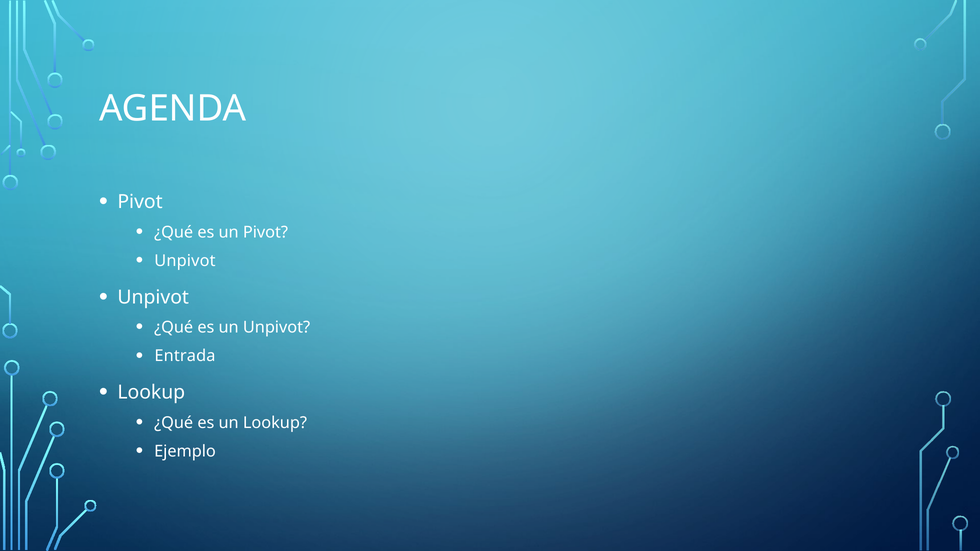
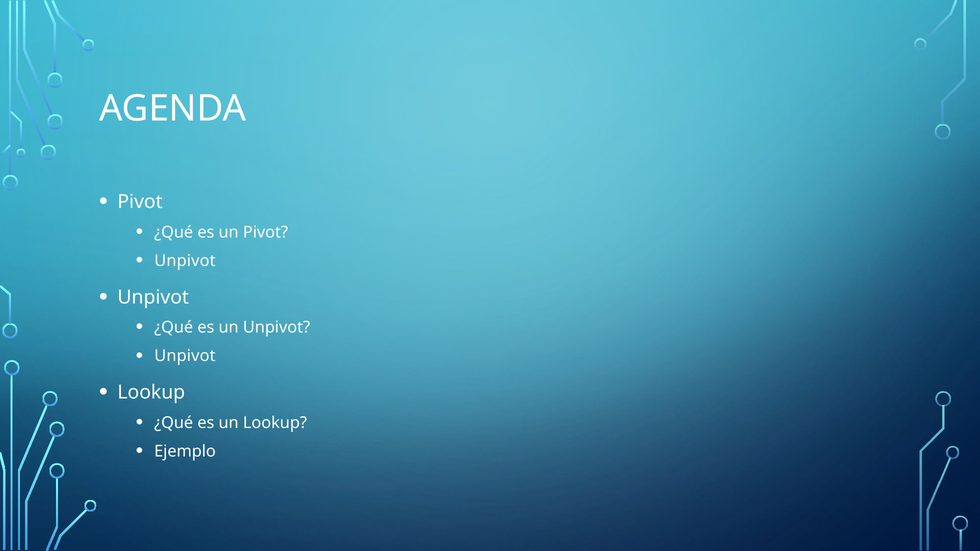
Entrada at (185, 356): Entrada -> Unpivot
